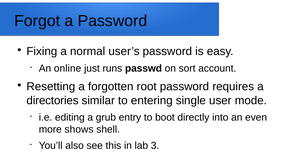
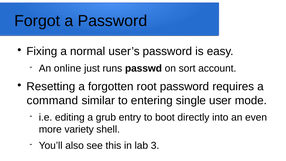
directories: directories -> command
shows: shows -> variety
